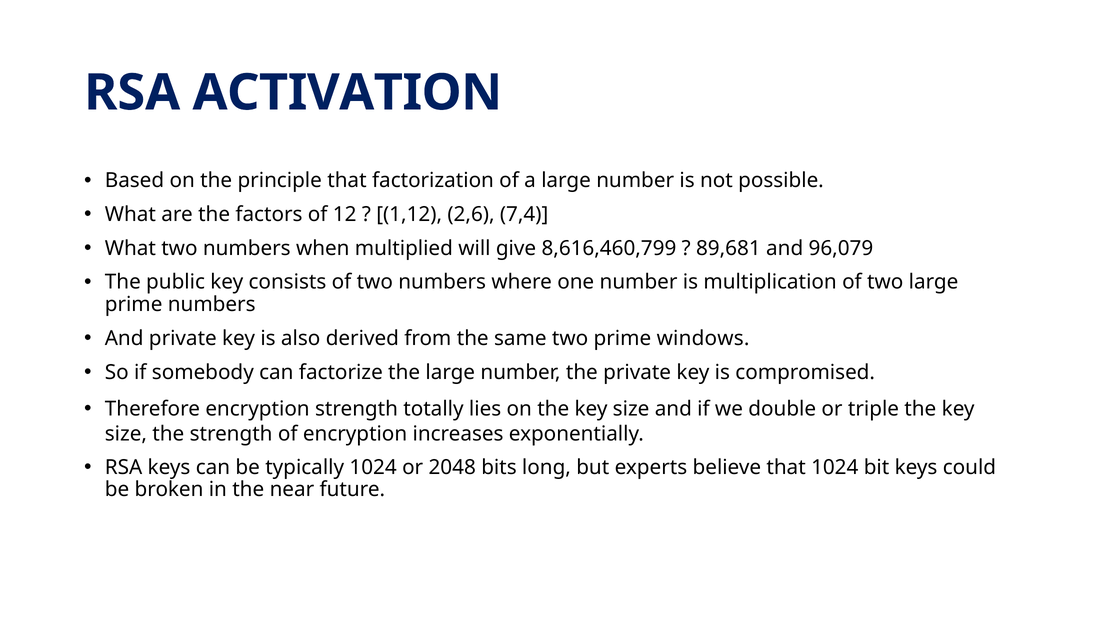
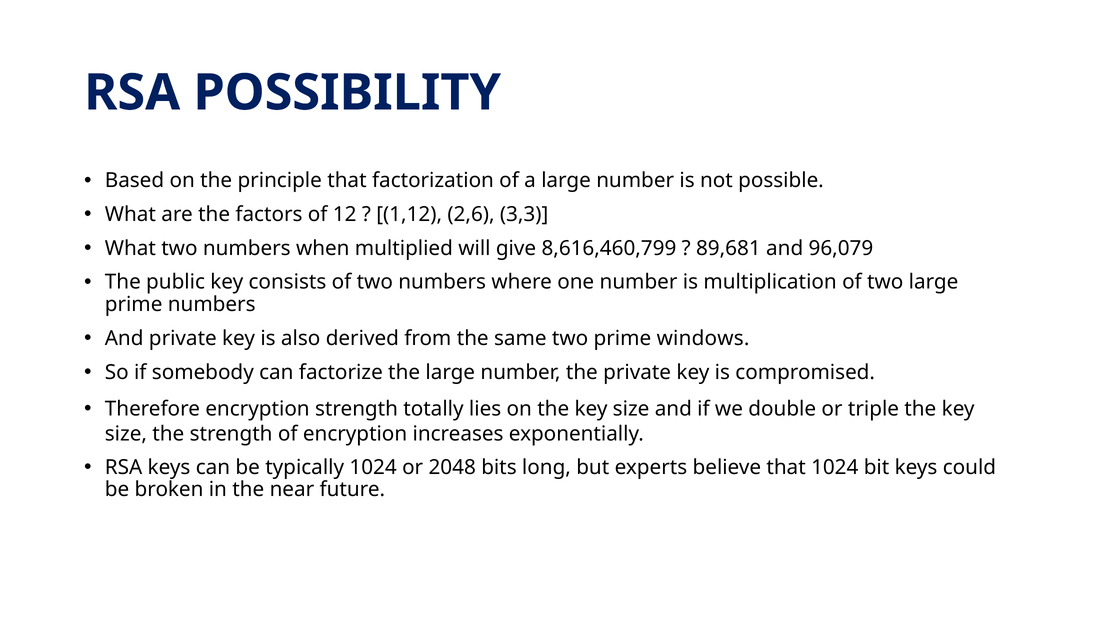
ACTIVATION: ACTIVATION -> POSSIBILITY
7,4: 7,4 -> 3,3
